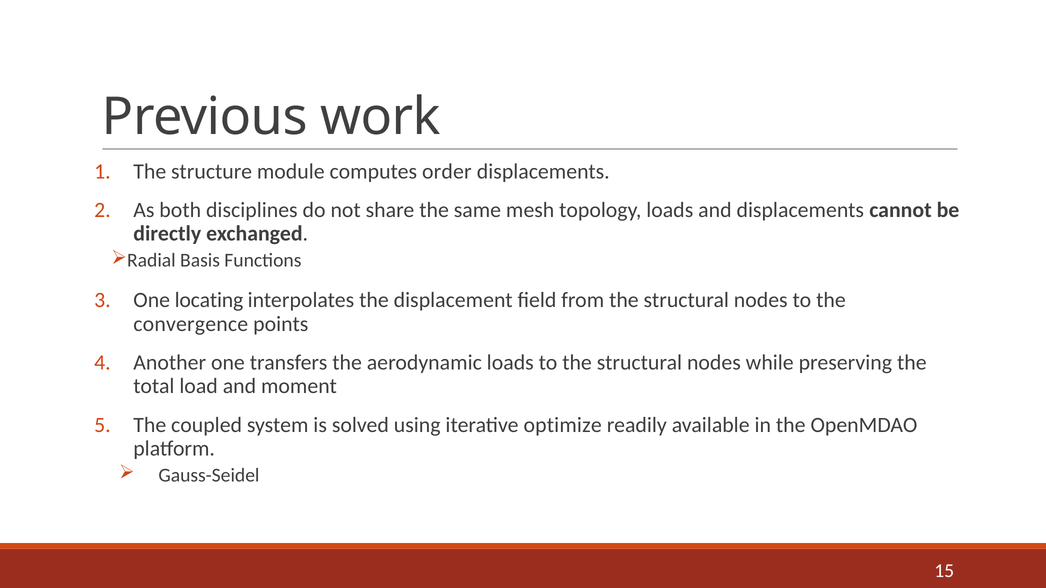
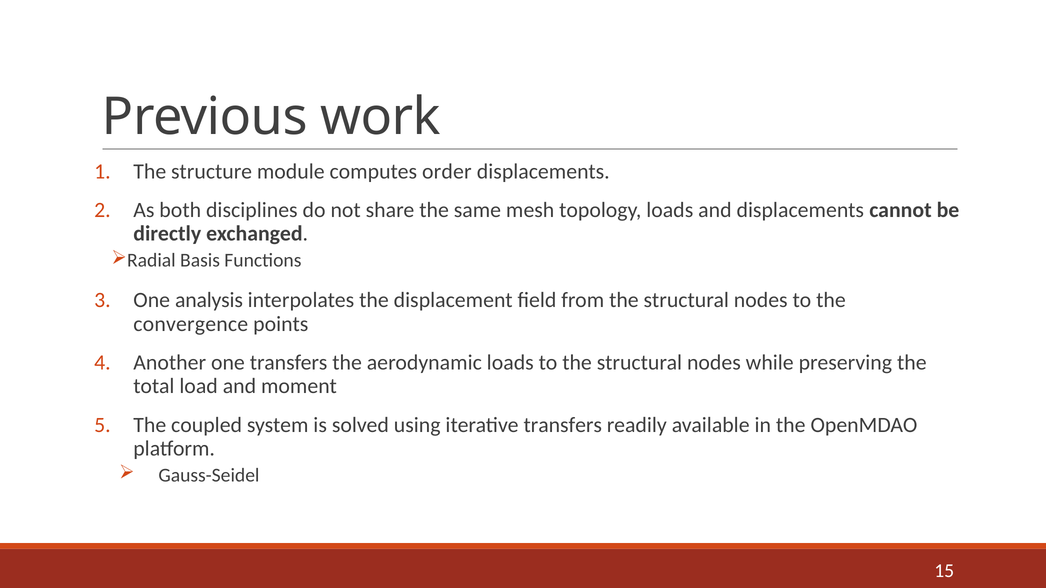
locating: locating -> analysis
iterative optimize: optimize -> transfers
